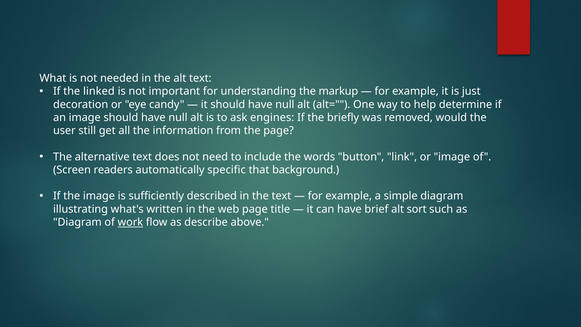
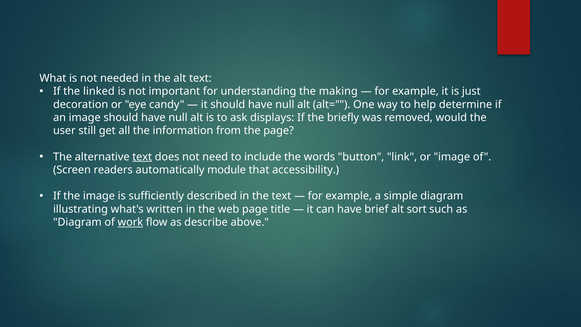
markup: markup -> making
engines: engines -> displays
text at (142, 157) underline: none -> present
specific: specific -> module
background: background -> accessibility
